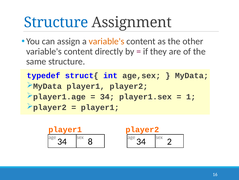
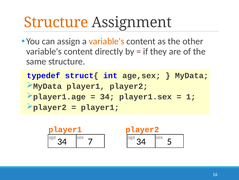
Structure at (56, 22) colour: blue -> orange
8: 8 -> 7
2: 2 -> 5
